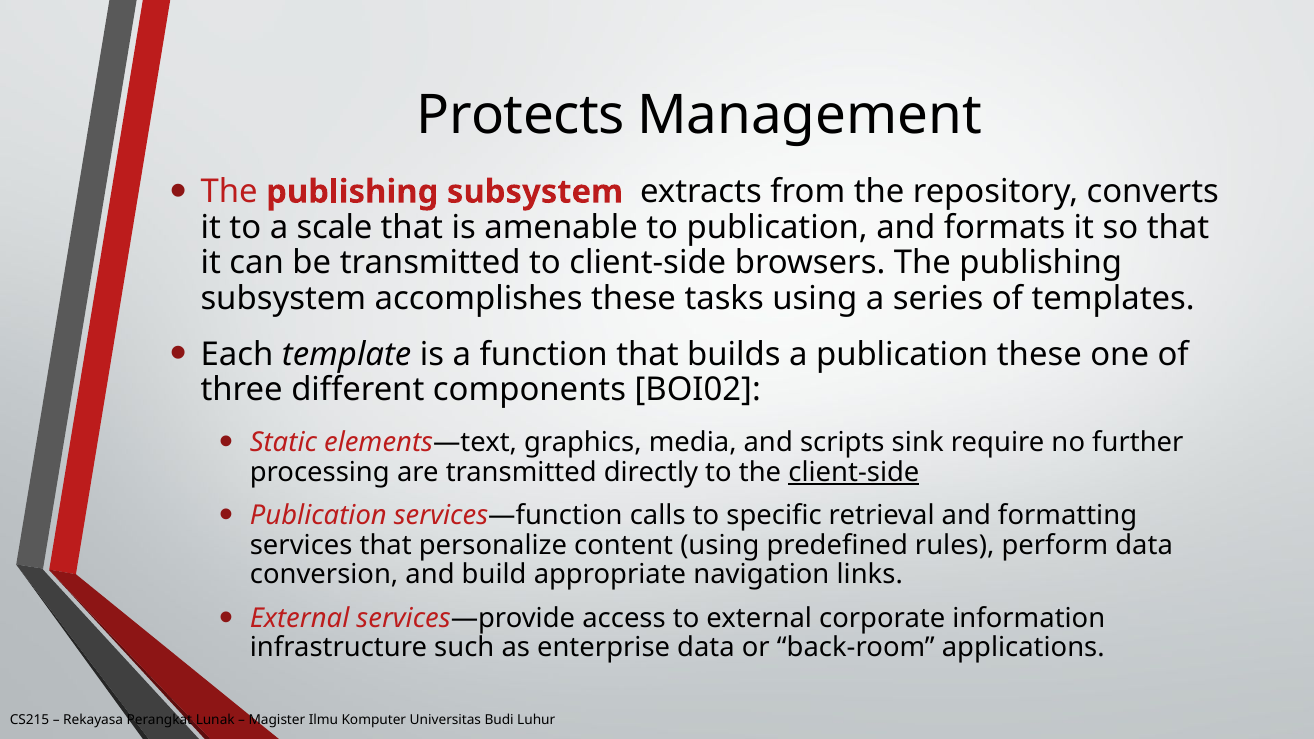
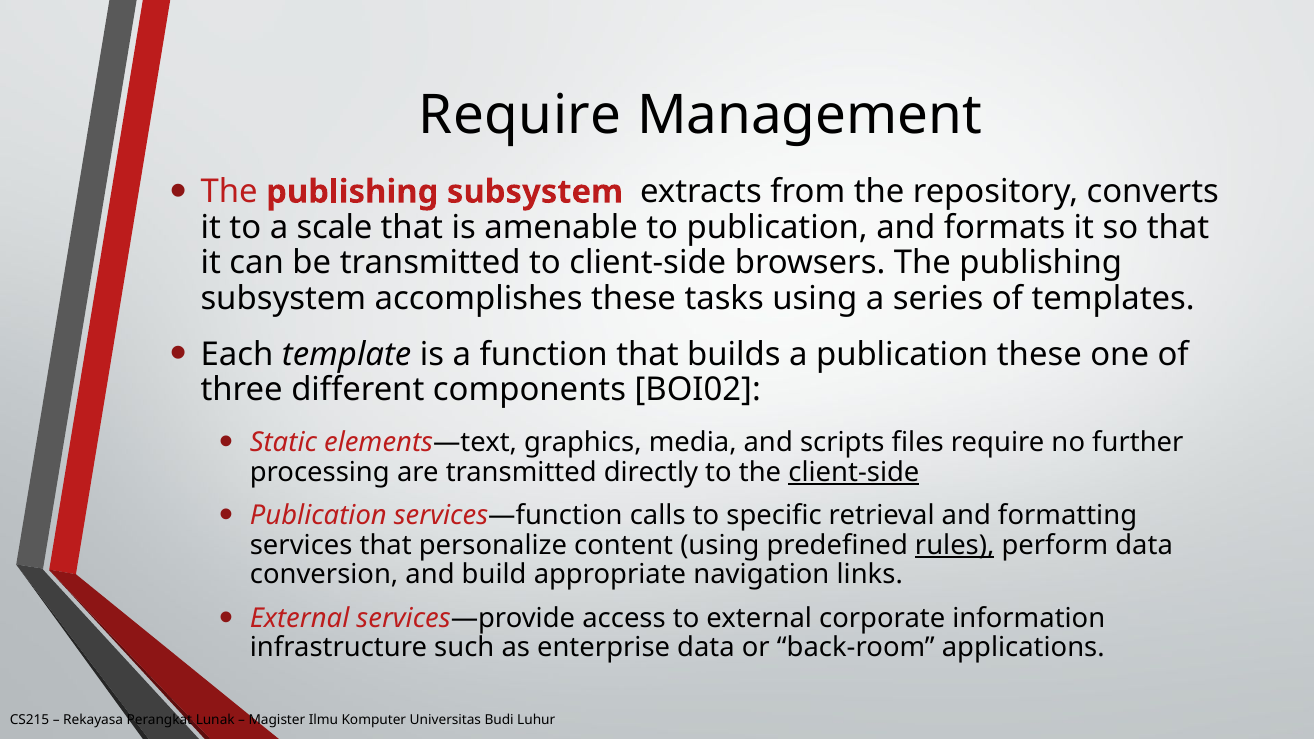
Protects at (521, 116): Protects -> Require
sink: sink -> files
rules underline: none -> present
